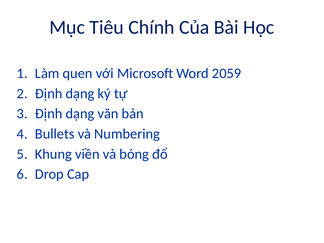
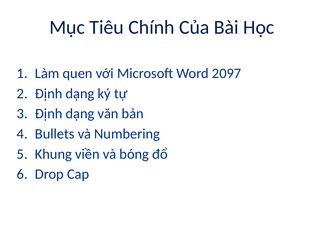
2059: 2059 -> 2097
